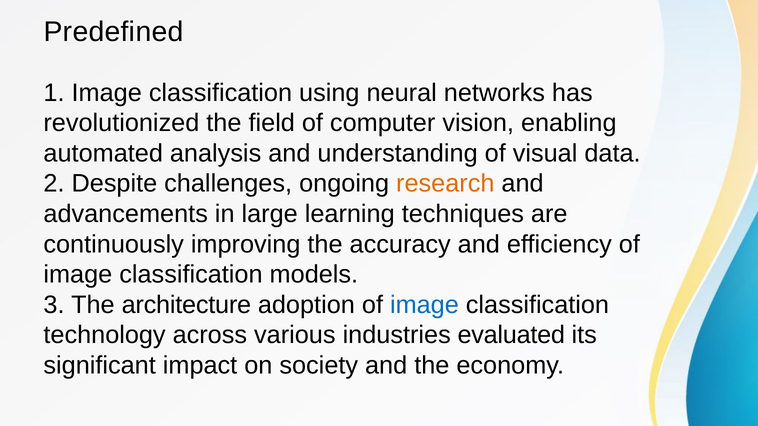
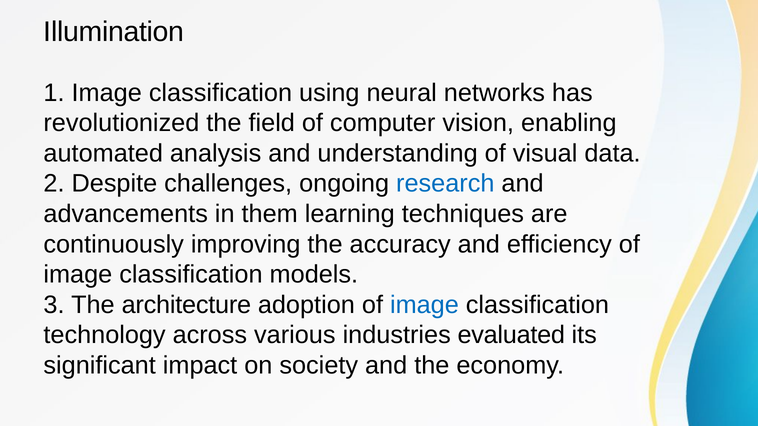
Predefined: Predefined -> Illumination
research colour: orange -> blue
large: large -> them
